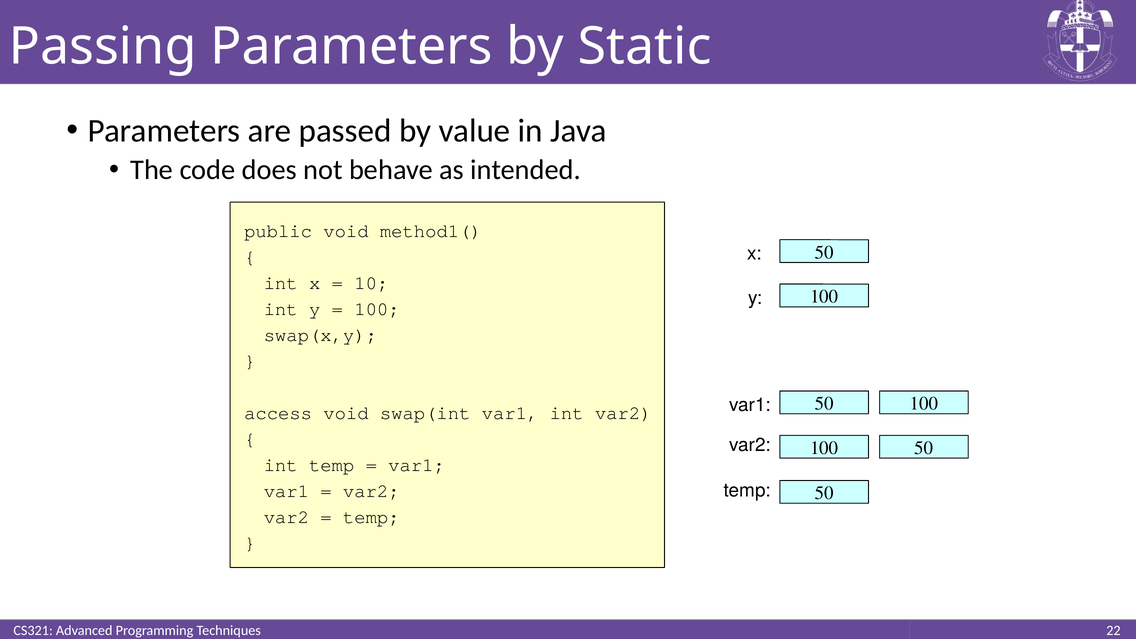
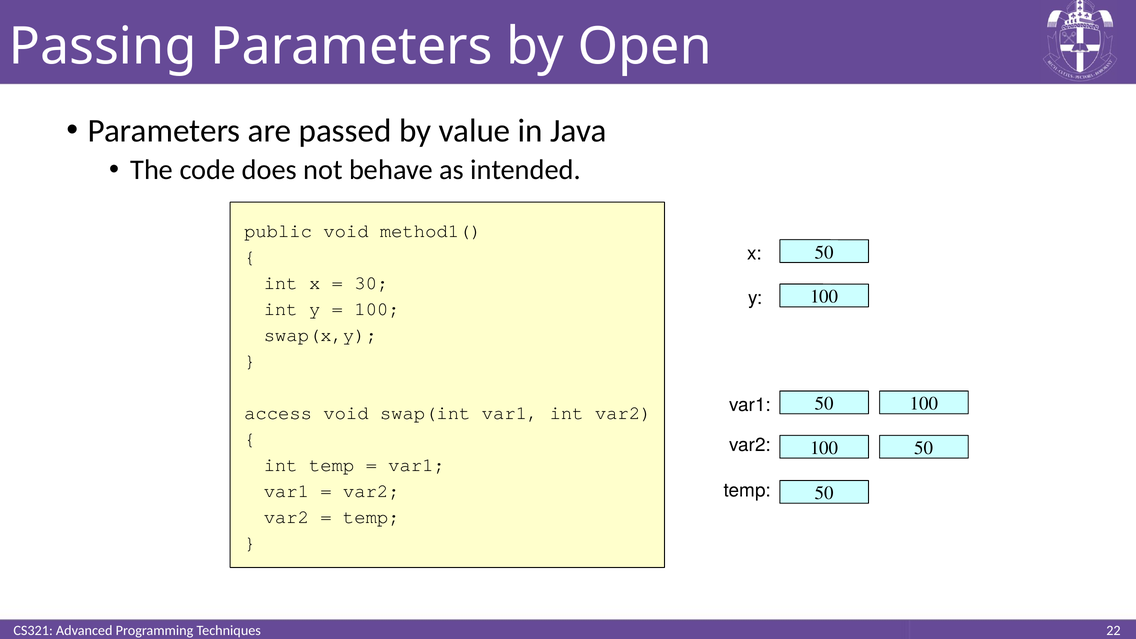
Static: Static -> Open
10: 10 -> 30
